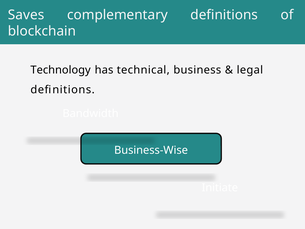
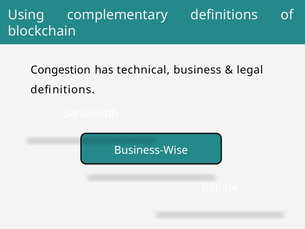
Saves: Saves -> Using
Technology: Technology -> Congestion
